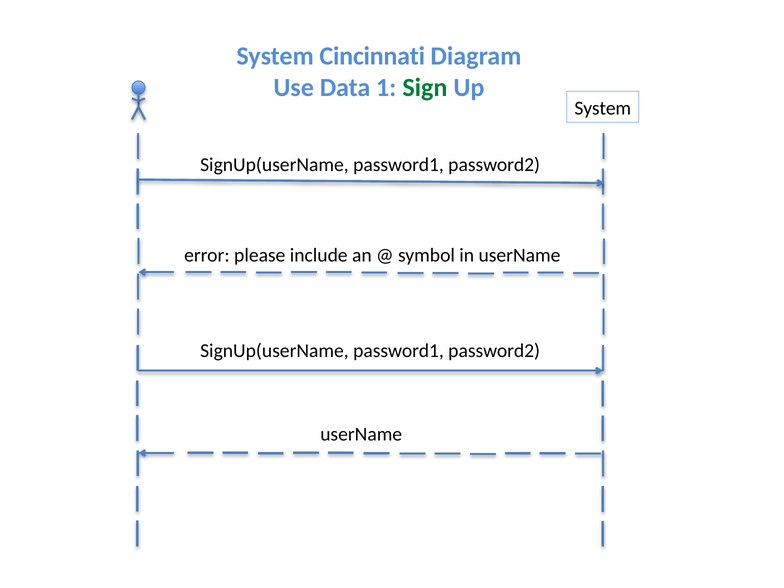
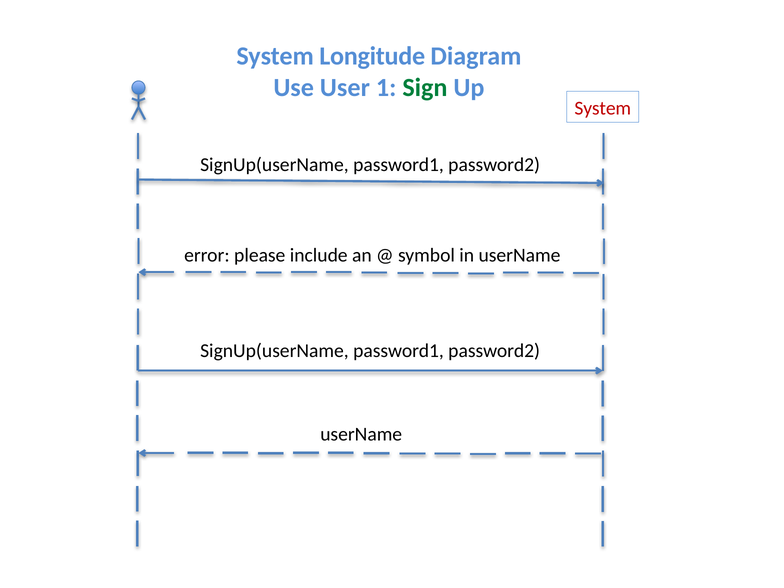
Cincinnati: Cincinnati -> Longitude
Data: Data -> User
System at (603, 108) colour: black -> red
